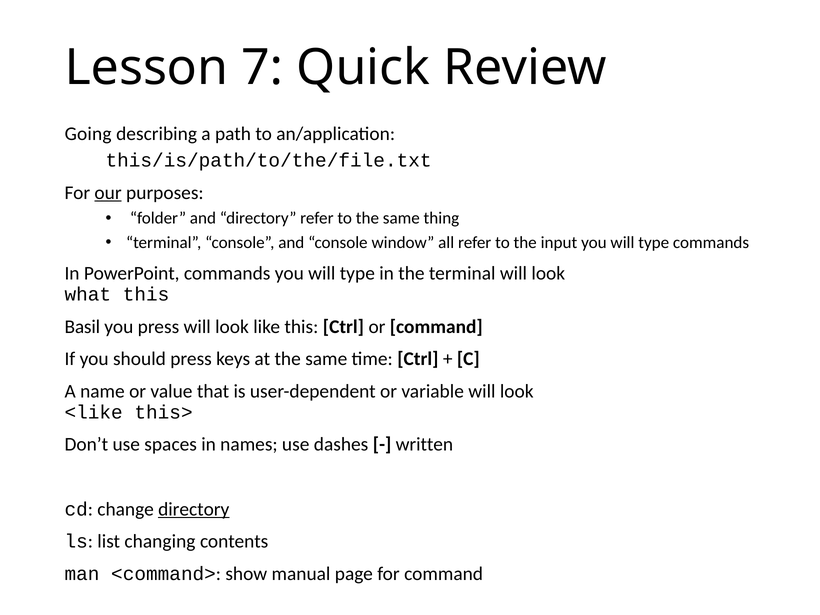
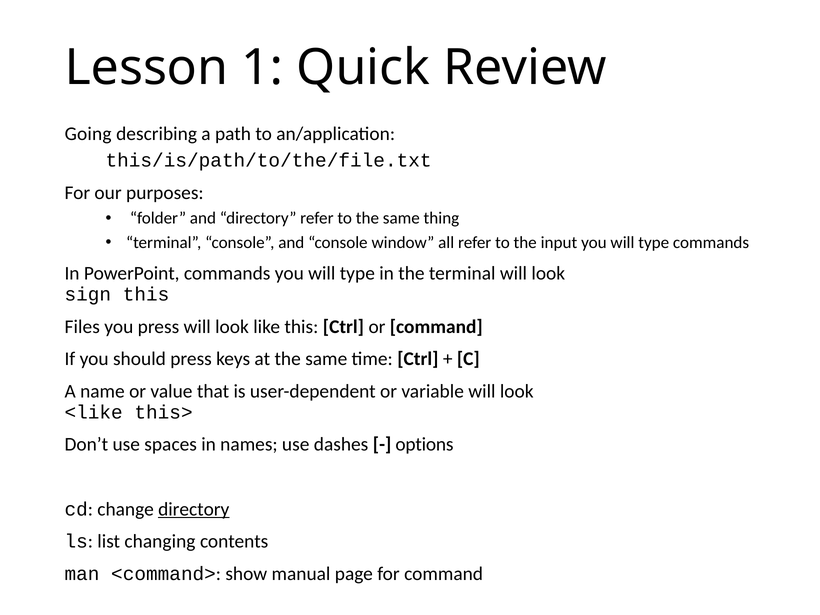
7: 7 -> 1
our underline: present -> none
what: what -> sign
Basil: Basil -> Files
written: written -> options
